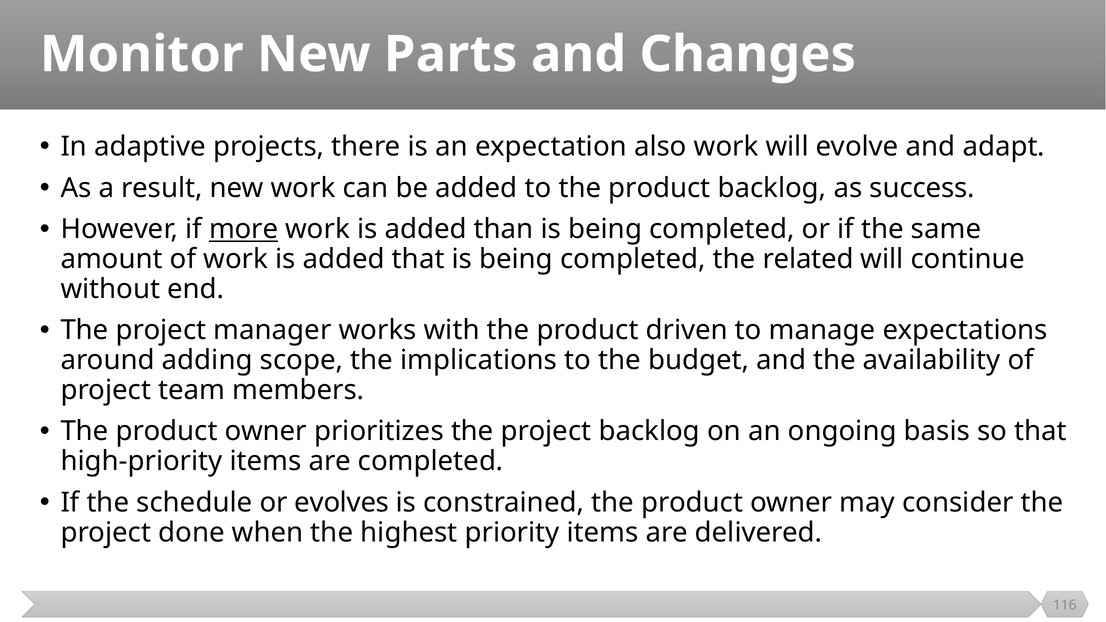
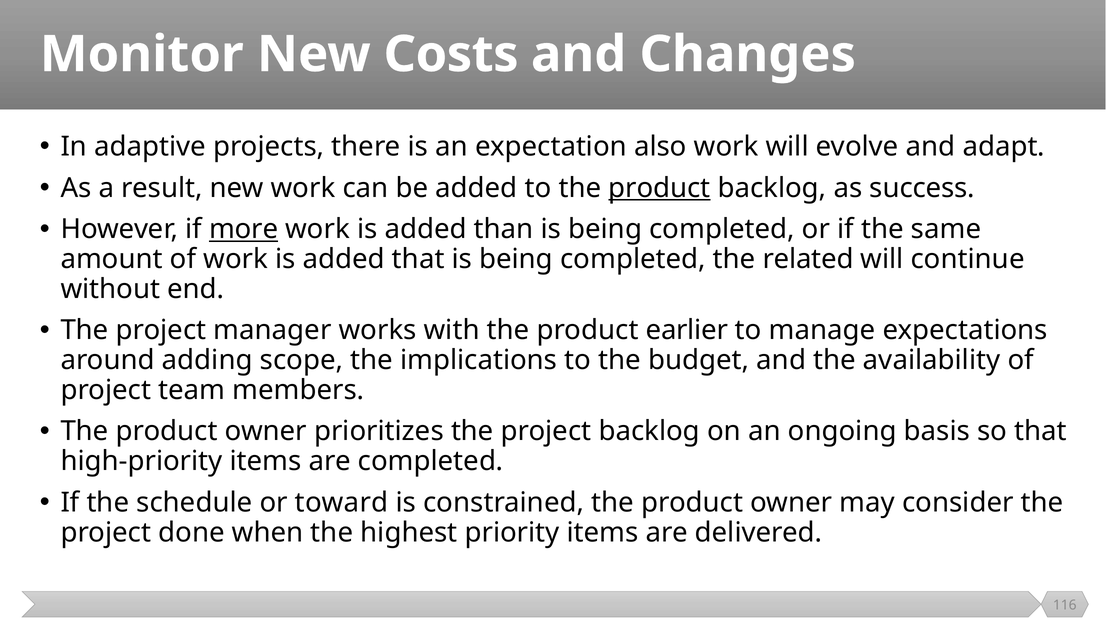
Parts: Parts -> Costs
product at (659, 188) underline: none -> present
driven: driven -> earlier
evolves: evolves -> toward
